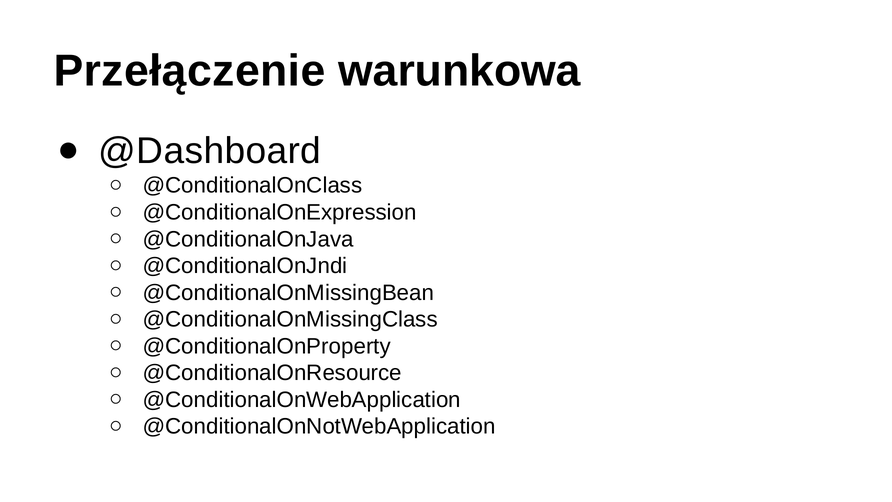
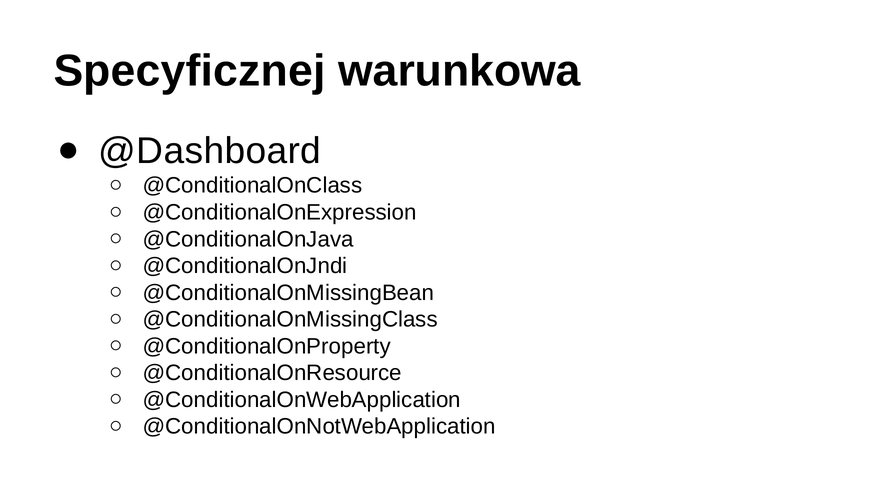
Przełączenie: Przełączenie -> Specyficznej
